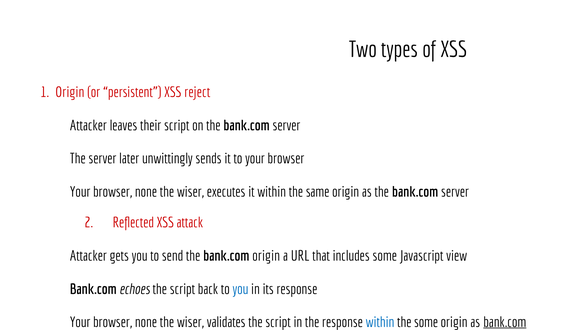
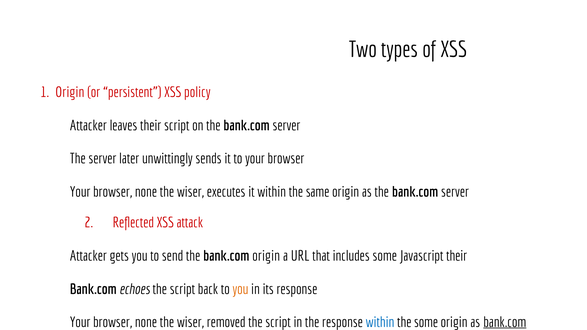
reject: reject -> policy
Javascript view: view -> their
you at (240, 289) colour: blue -> orange
validates: validates -> removed
